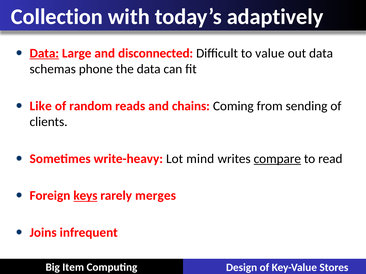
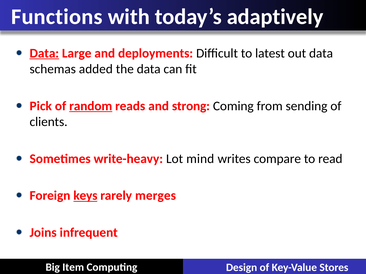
Collection: Collection -> Functions
disconnected: disconnected -> deployments
value: value -> latest
phone: phone -> added
Like: Like -> Pick
random underline: none -> present
chains: chains -> strong
compare underline: present -> none
